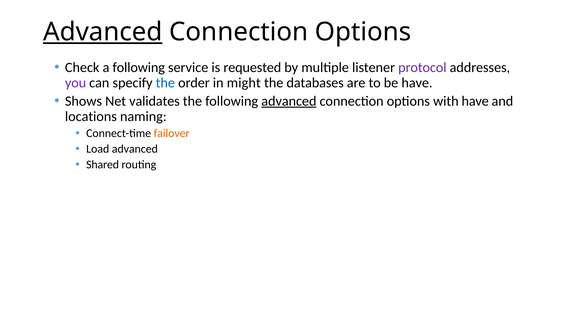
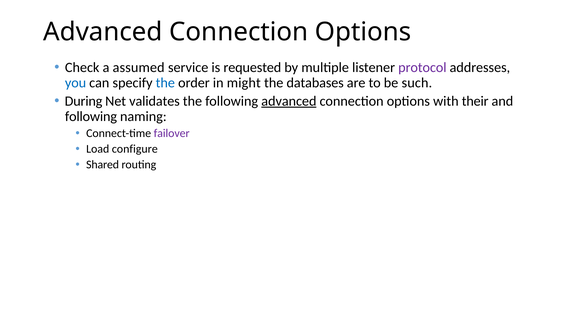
Advanced at (103, 32) underline: present -> none
a following: following -> assumed
you colour: purple -> blue
be have: have -> such
Shows: Shows -> During
with have: have -> their
locations at (91, 116): locations -> following
failover colour: orange -> purple
Load advanced: advanced -> configure
